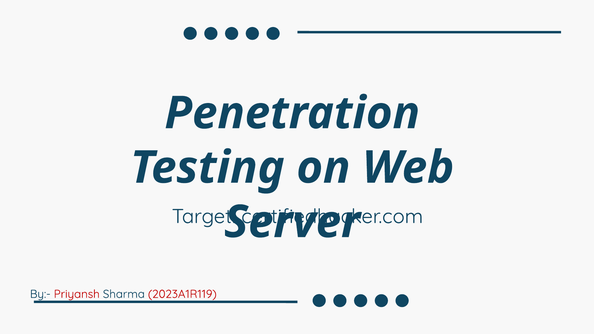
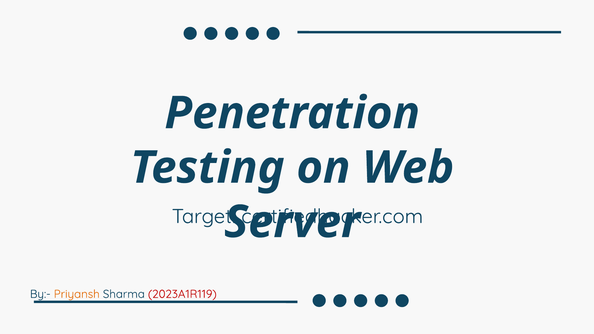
Priyansh colour: red -> orange
